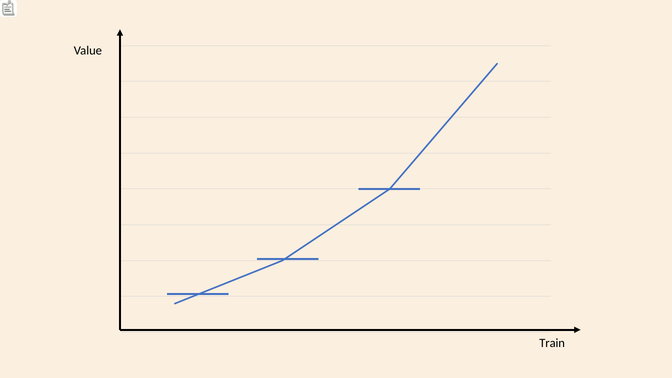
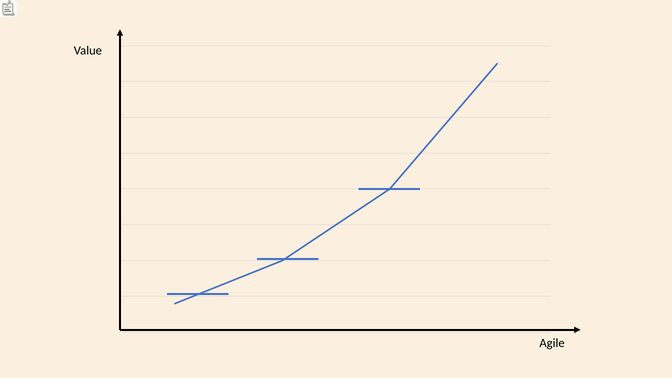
Train: Train -> Agile
